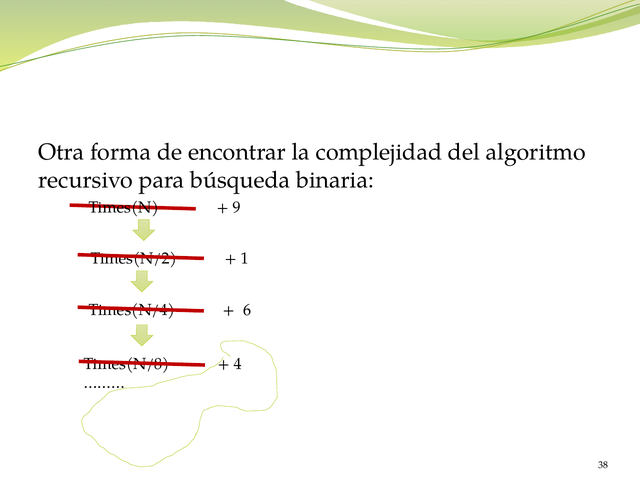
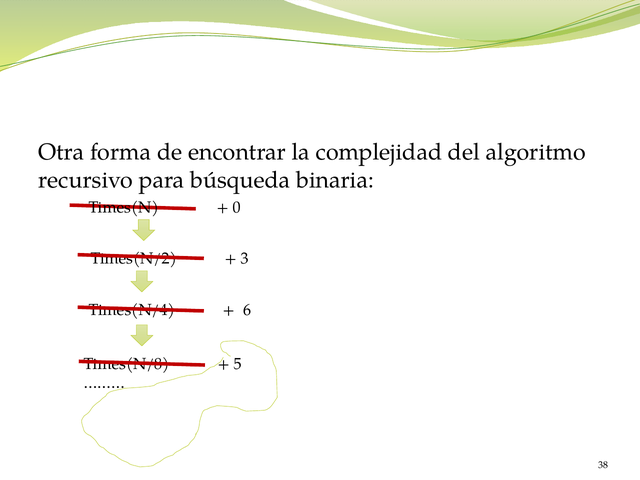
9: 9 -> 0
1: 1 -> 3
4: 4 -> 5
